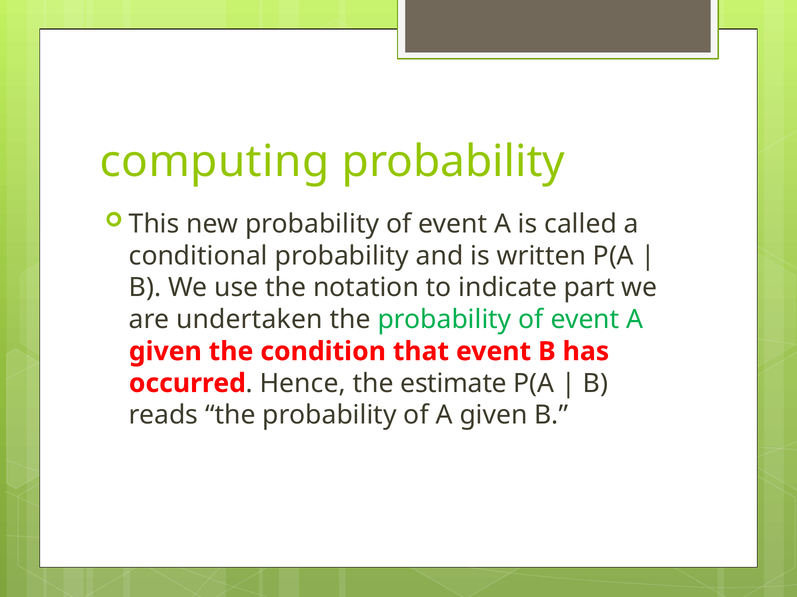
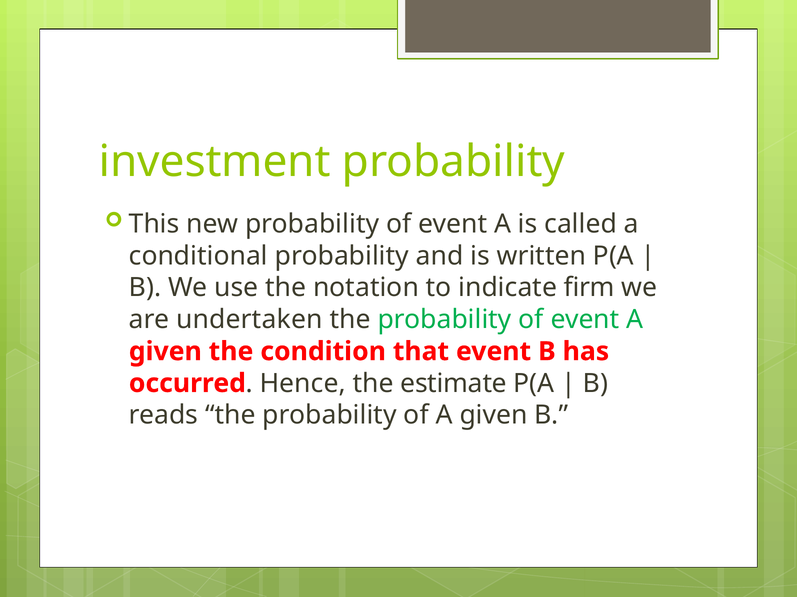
computing: computing -> investment
part: part -> firm
